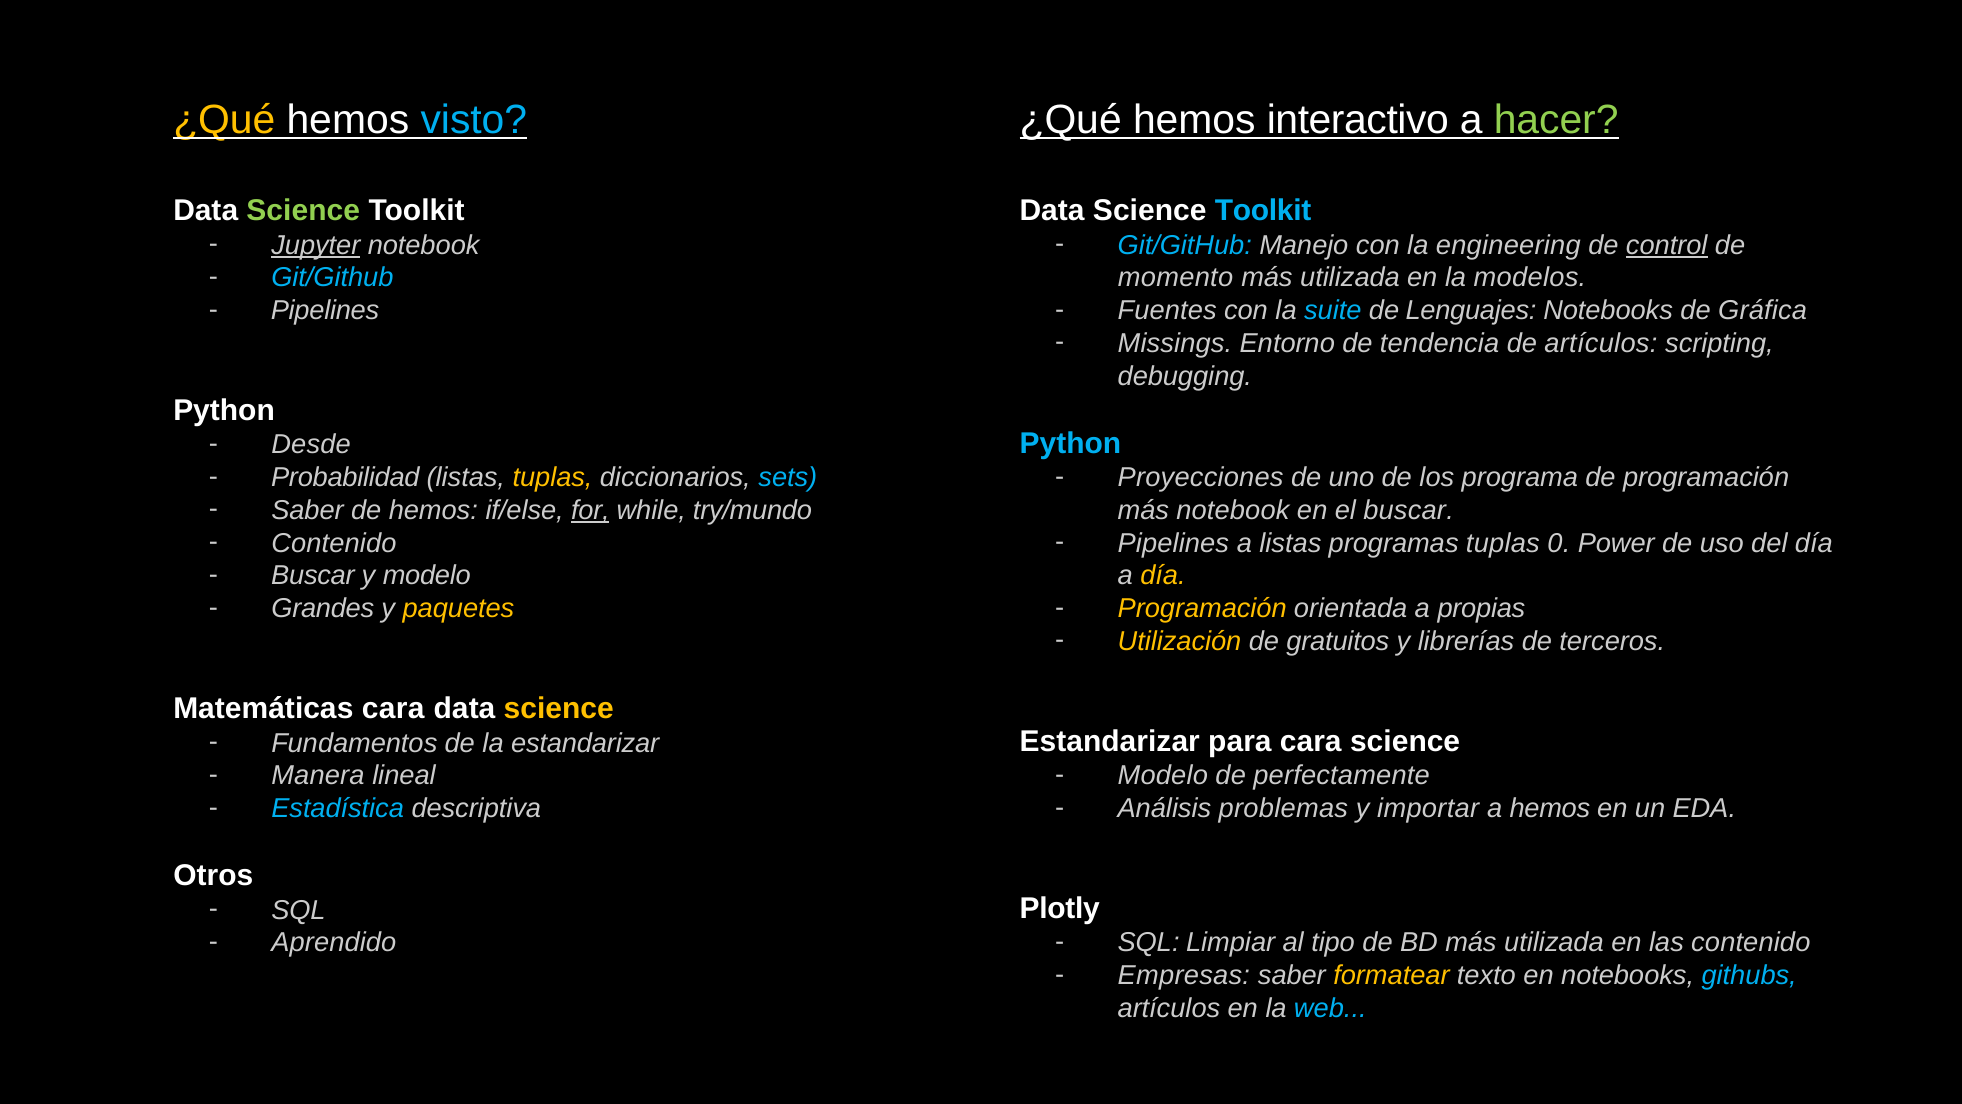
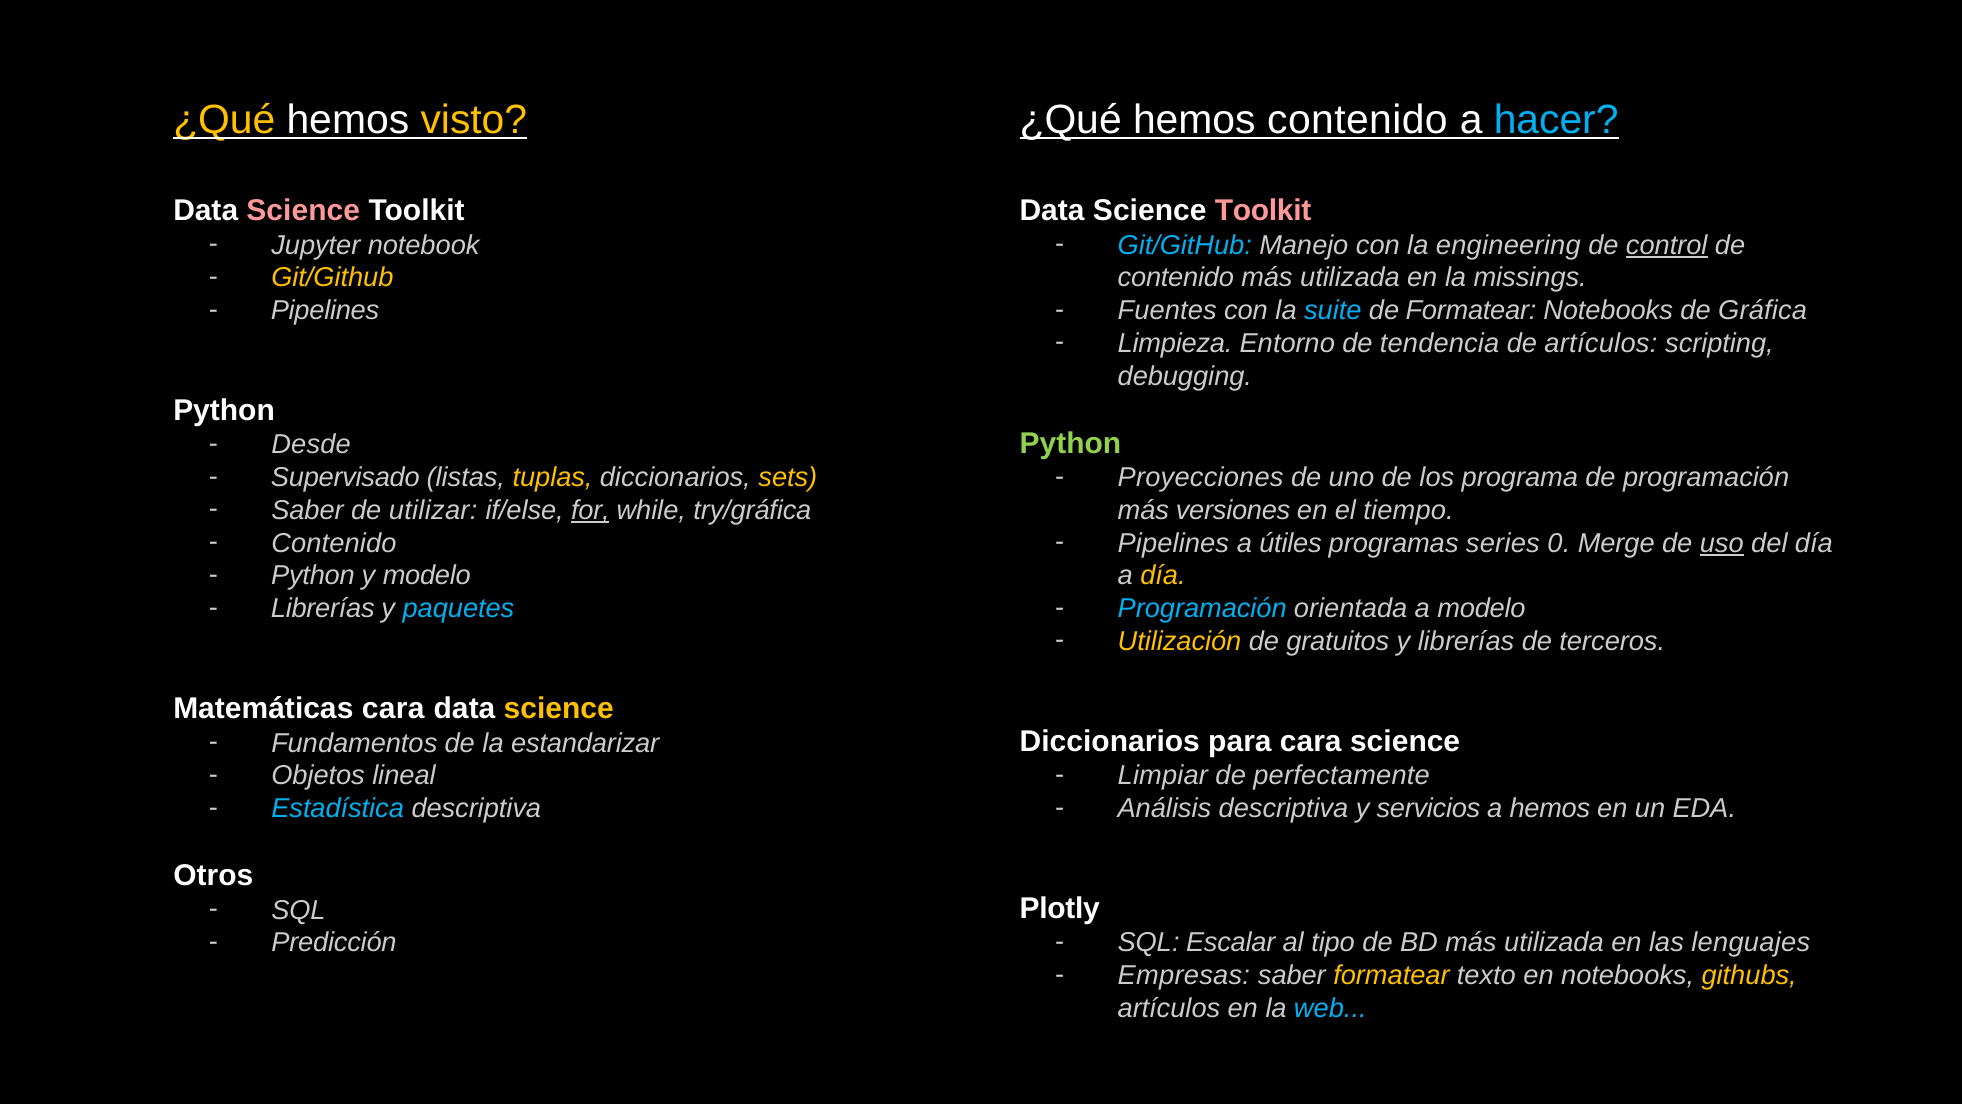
visto colour: light blue -> yellow
hemos interactivo: interactivo -> contenido
hacer colour: light green -> light blue
Science at (303, 211) colour: light green -> pink
Toolkit at (1263, 211) colour: light blue -> pink
Jupyter underline: present -> none
Git/Github at (332, 278) colour: light blue -> yellow
momento at (1176, 278): momento -> contenido
modelos: modelos -> missings
de Lenguajes: Lenguajes -> Formatear
Missings: Missings -> Limpieza
Python at (1070, 443) colour: light blue -> light green
Probabilidad: Probabilidad -> Supervisado
sets colour: light blue -> yellow
de hemos: hemos -> utilizar
try/mundo: try/mundo -> try/gráfica
más notebook: notebook -> versiones
el buscar: buscar -> tiempo
a listas: listas -> útiles
programas tuplas: tuplas -> series
Power: Power -> Merge
uso underline: none -> present
Buscar at (313, 576): Buscar -> Python
Grandes at (323, 609): Grandes -> Librerías
paquetes colour: yellow -> light blue
Programación at (1202, 609) colour: yellow -> light blue
a propias: propias -> modelo
Estandarizar at (1110, 741): Estandarizar -> Diccionarios
Manera: Manera -> Objetos
Modelo at (1163, 776): Modelo -> Limpiar
Análisis problemas: problemas -> descriptiva
importar: importar -> servicios
Aprendido: Aprendido -> Predicción
Limpiar: Limpiar -> Escalar
las contenido: contenido -> lenguajes
githubs colour: light blue -> yellow
